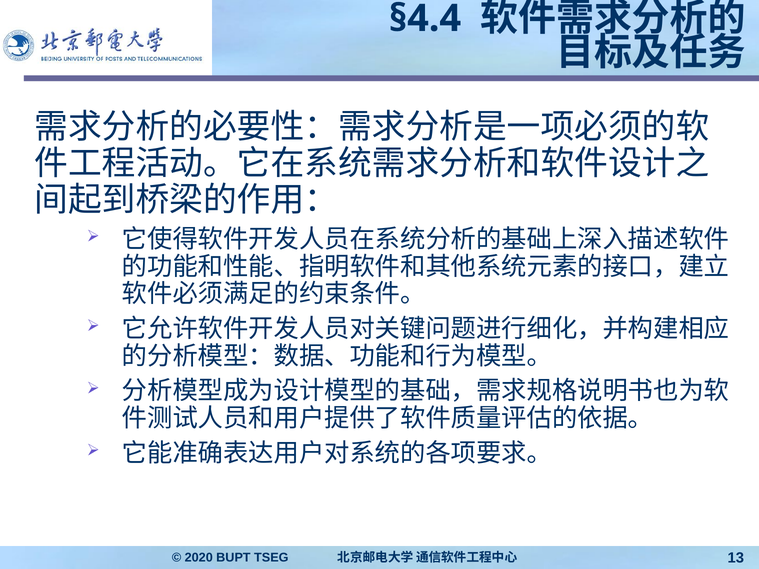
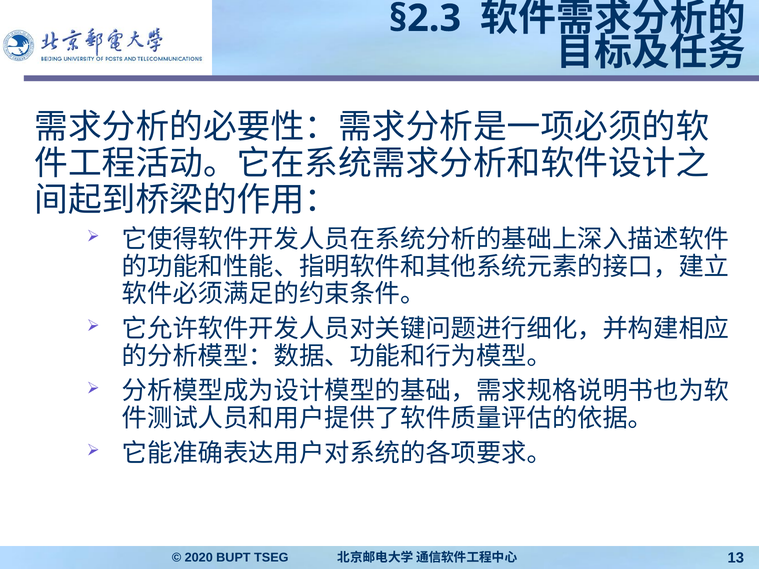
§4.4: §4.4 -> §2.3
